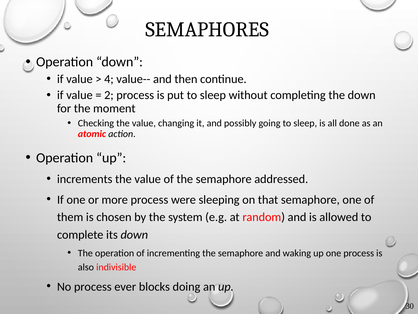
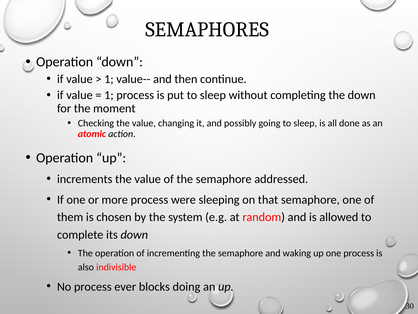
4 at (109, 79): 4 -> 1
2 at (109, 95): 2 -> 1
